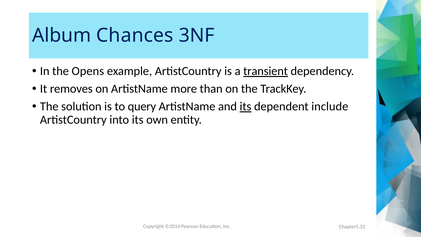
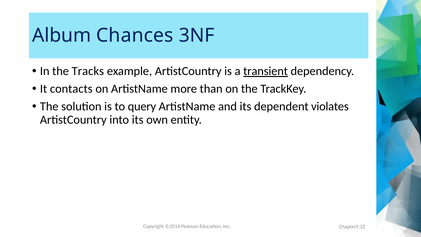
Opens: Opens -> Tracks
removes: removes -> contacts
its at (245, 106) underline: present -> none
include: include -> violates
